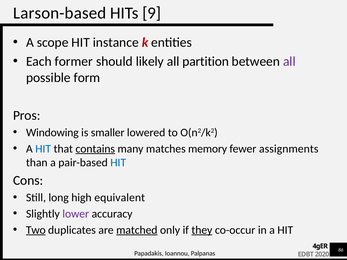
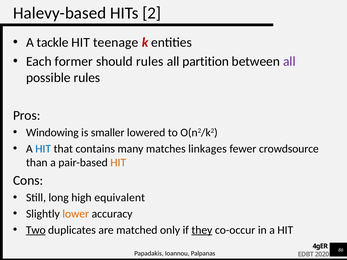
Larson-based: Larson-based -> Halevy-based
9: 9 -> 2
scope: scope -> tackle
instance: instance -> teenage
should likely: likely -> rules
possible form: form -> rules
contains underline: present -> none
memory: memory -> linkages
assignments: assignments -> crowdsource
HIT at (118, 163) colour: blue -> orange
lower colour: purple -> orange
matched underline: present -> none
